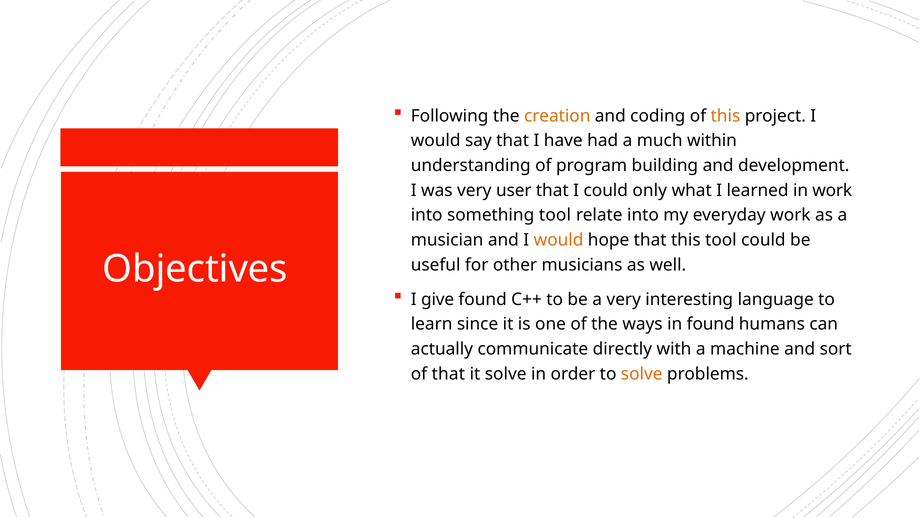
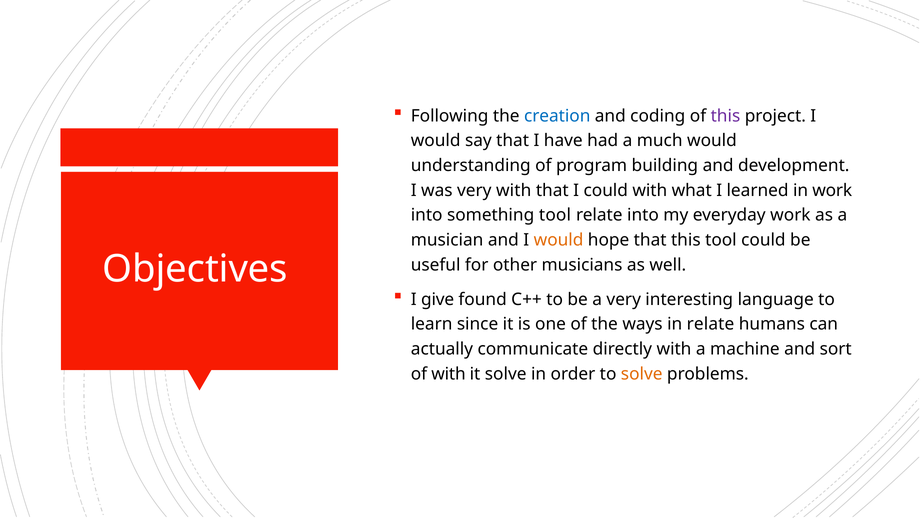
creation colour: orange -> blue
this at (725, 116) colour: orange -> purple
much within: within -> would
very user: user -> with
could only: only -> with
in found: found -> relate
of that: that -> with
